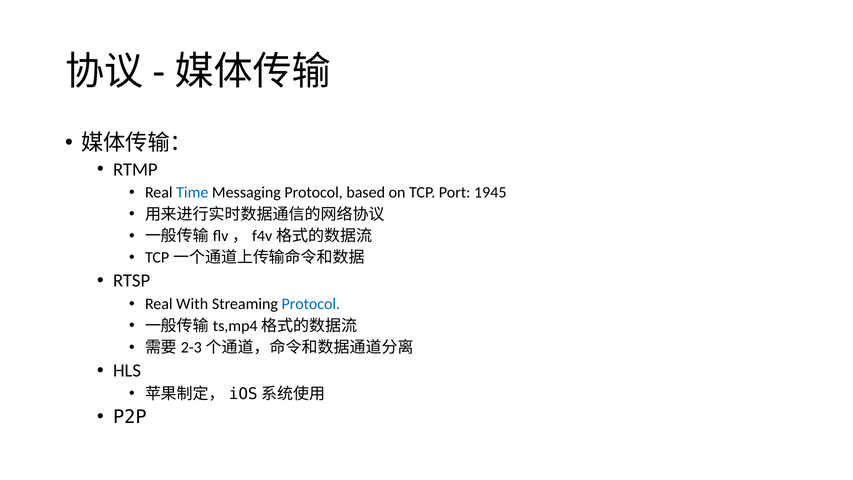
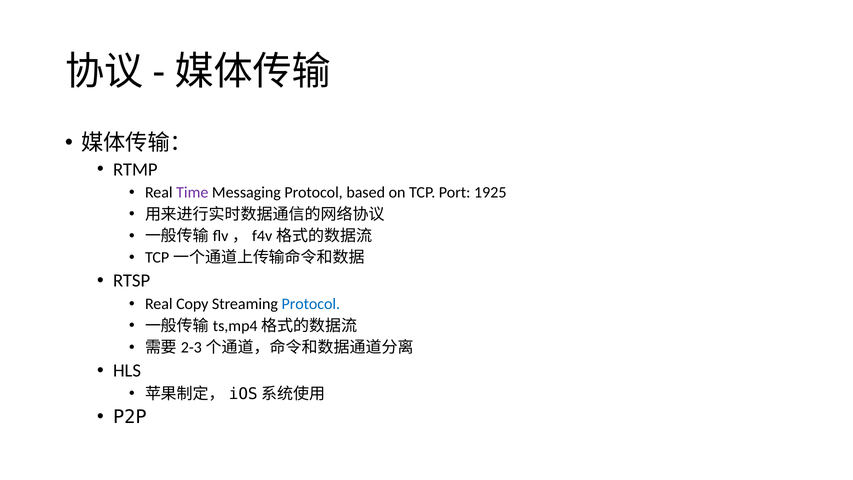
Time colour: blue -> purple
1945: 1945 -> 1925
With: With -> Copy
